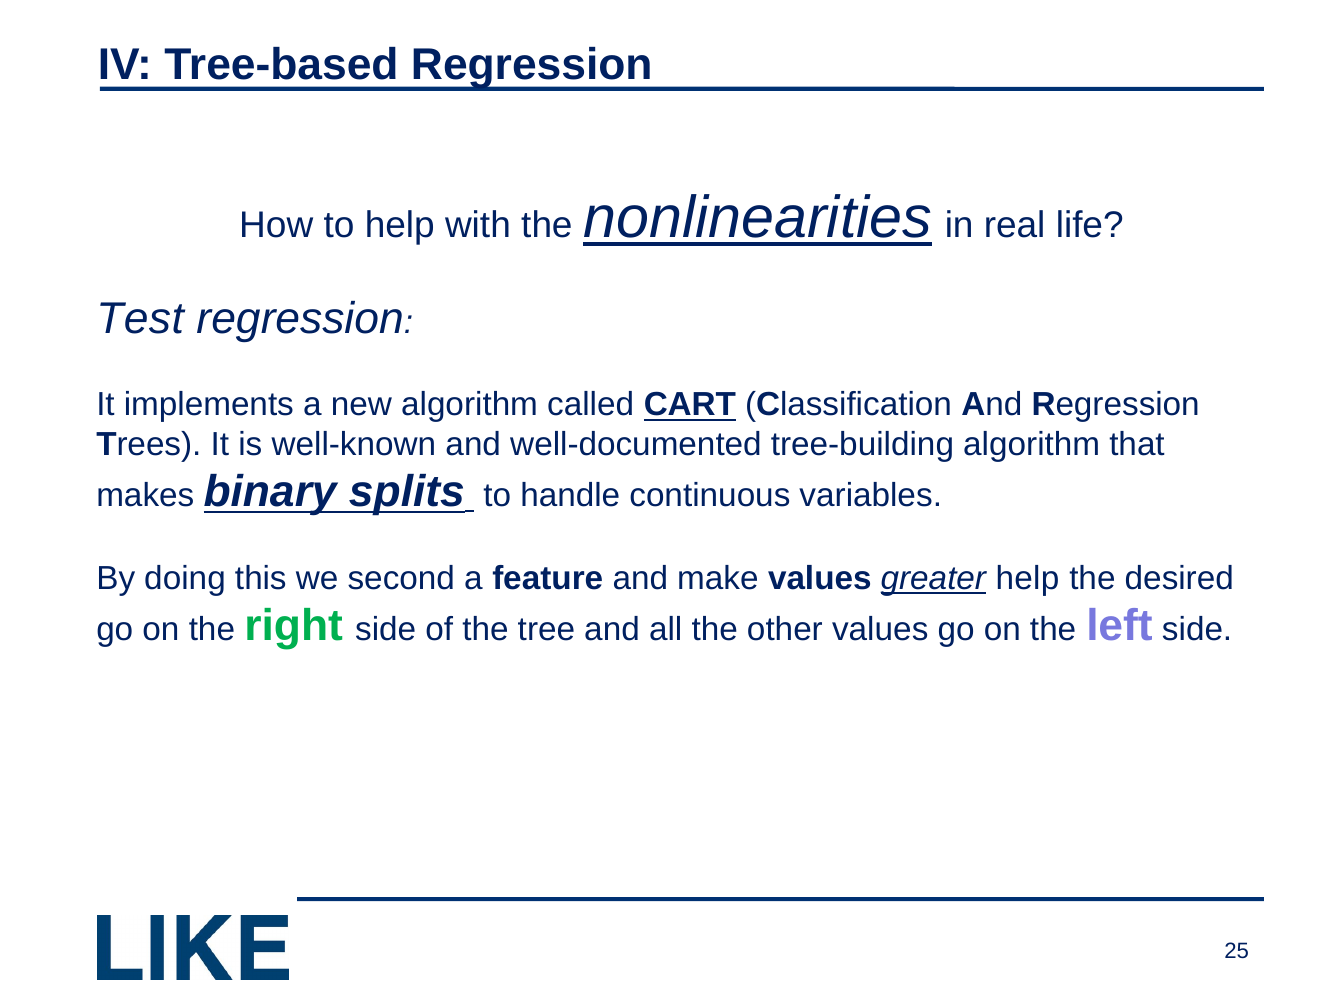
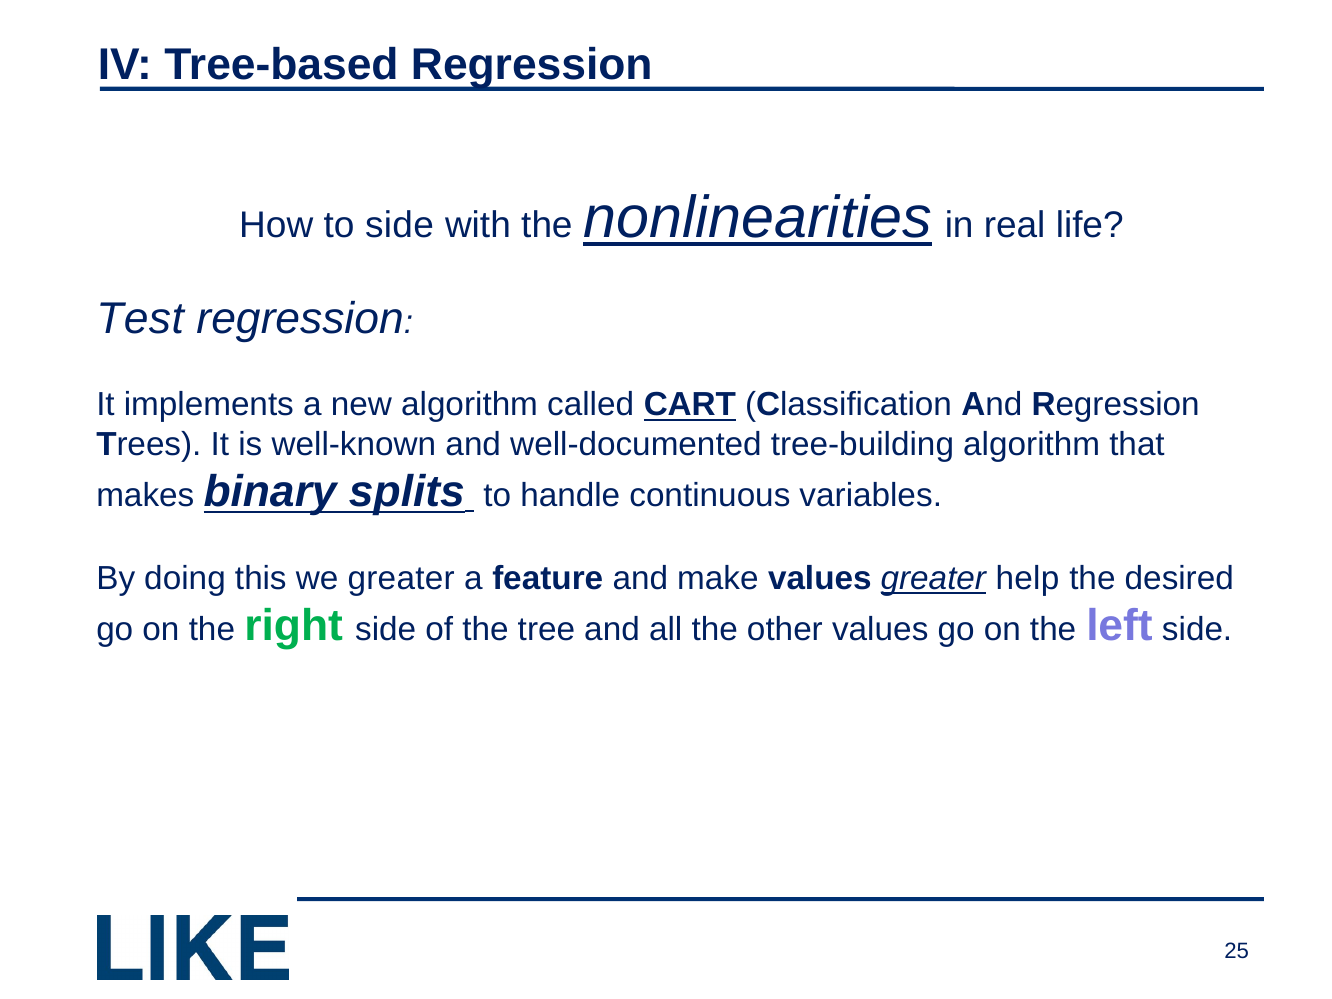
to help: help -> side
we second: second -> greater
